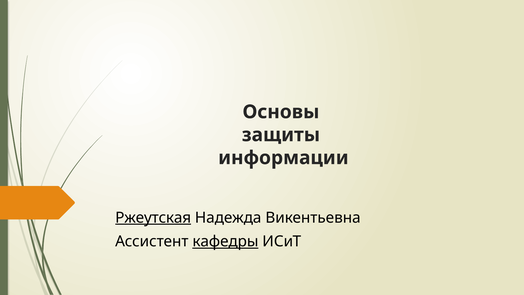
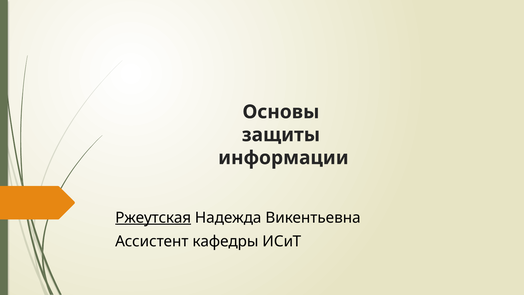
кафедры underline: present -> none
